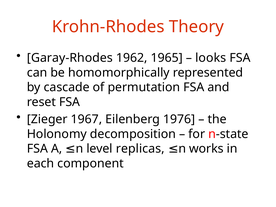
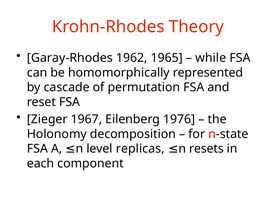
looks: looks -> while
works: works -> resets
